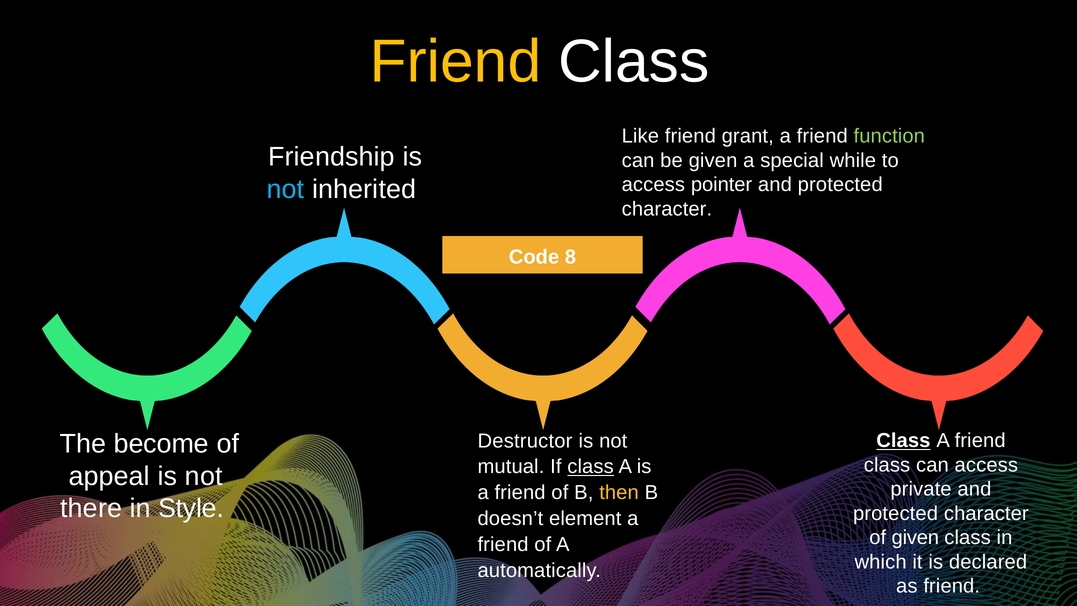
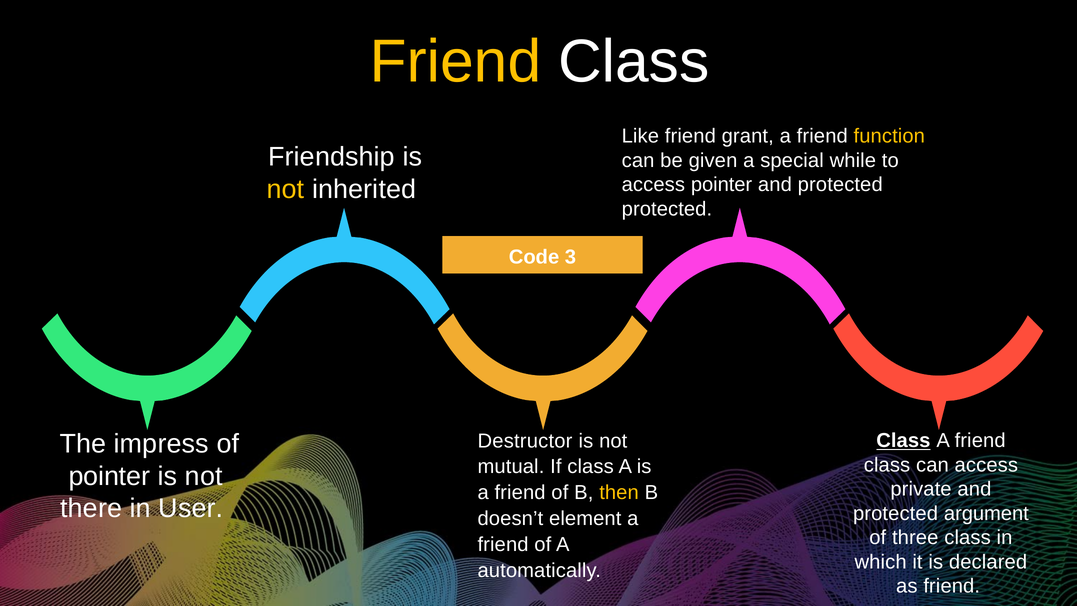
function colour: light green -> yellow
not at (286, 189) colour: light blue -> yellow
character at (667, 209): character -> protected
8: 8 -> 3
become: become -> impress
class at (591, 467) underline: present -> none
appeal at (109, 476): appeal -> pointer
Style: Style -> User
character at (986, 513): character -> argument
of given: given -> three
